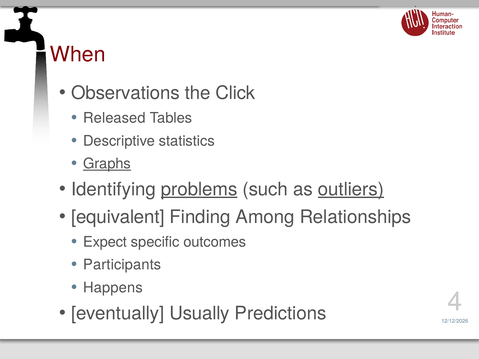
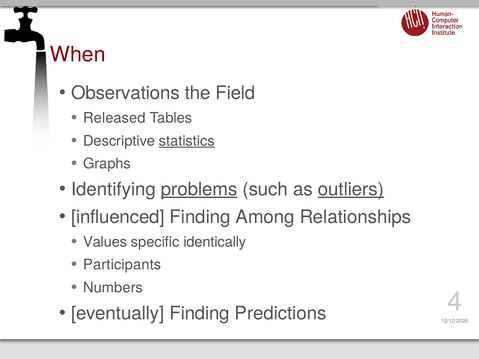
Click: Click -> Field
statistics underline: none -> present
Graphs underline: present -> none
equivalent: equivalent -> influenced
Expect: Expect -> Values
outcomes: outcomes -> identically
Happens: Happens -> Numbers
eventually Usually: Usually -> Finding
